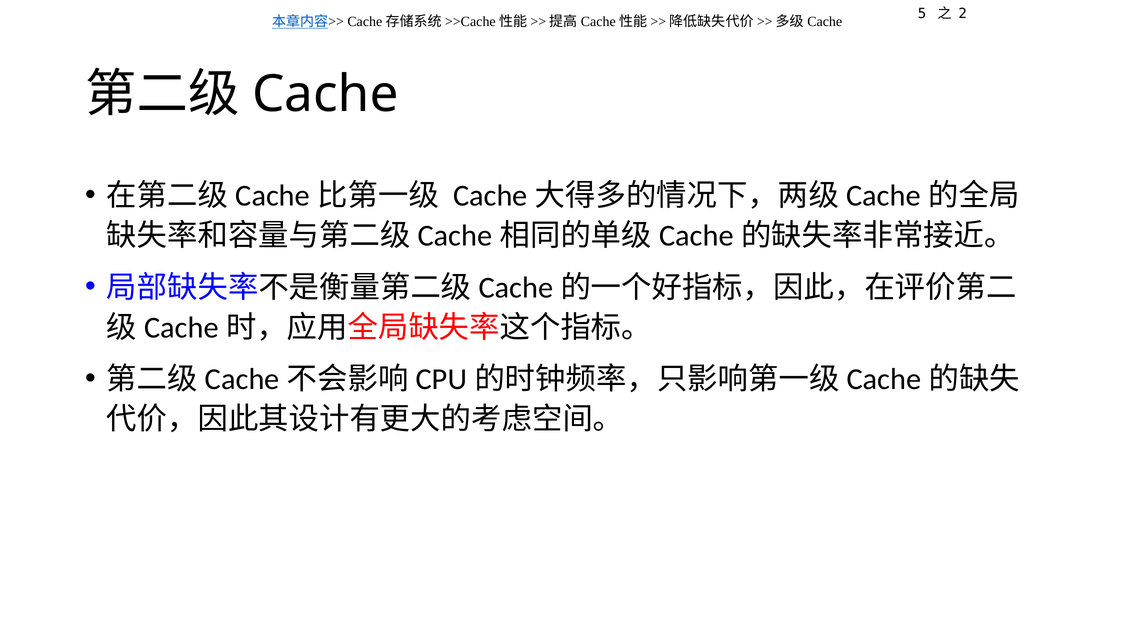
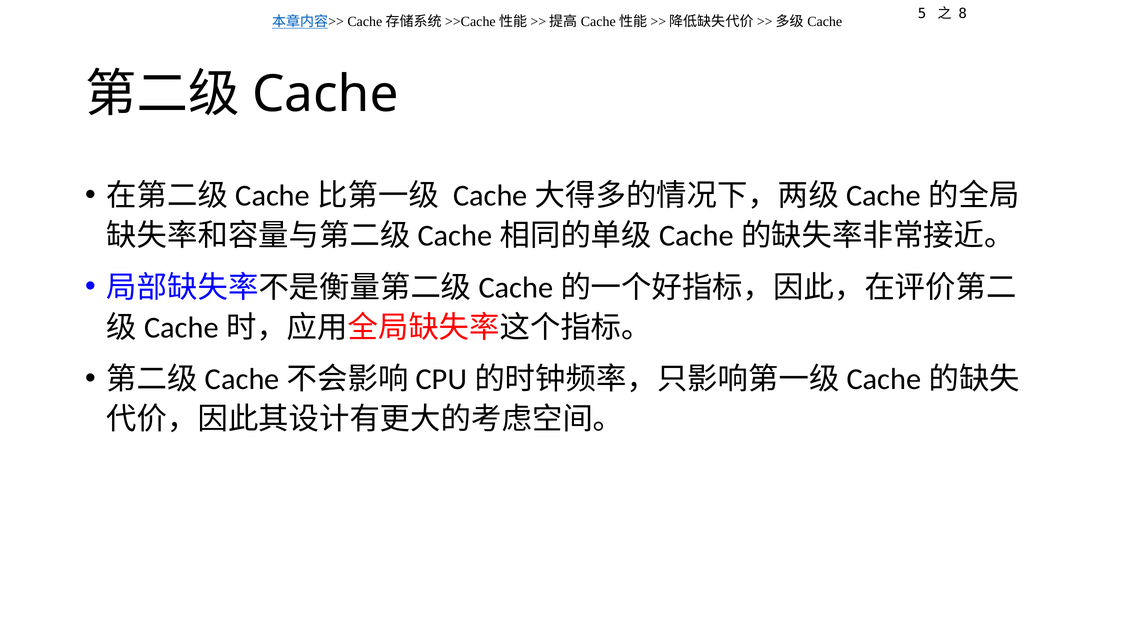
2: 2 -> 8
